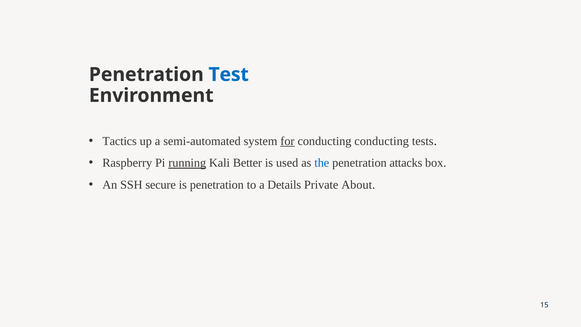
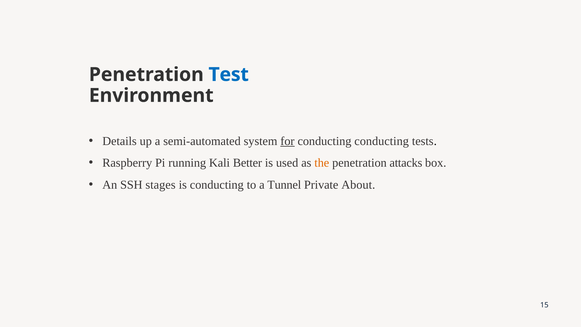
Tactics: Tactics -> Details
running underline: present -> none
the colour: blue -> orange
secure: secure -> stages
is penetration: penetration -> conducting
Details: Details -> Tunnel
